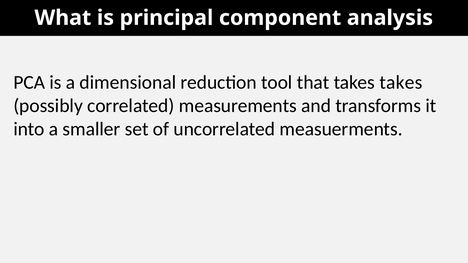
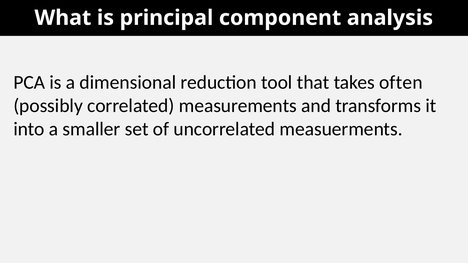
takes takes: takes -> often
